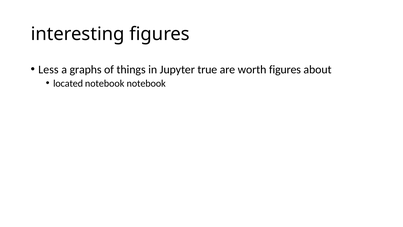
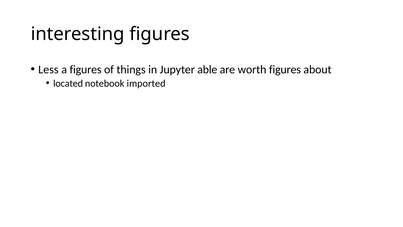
a graphs: graphs -> figures
true: true -> able
notebook notebook: notebook -> imported
